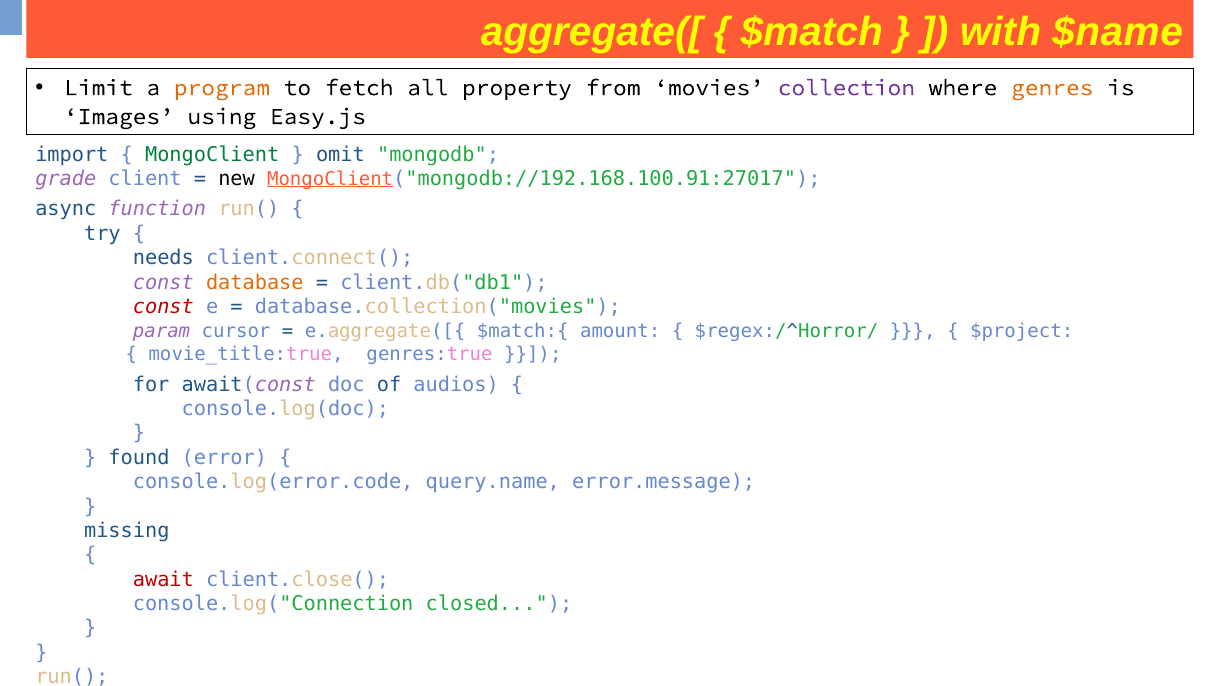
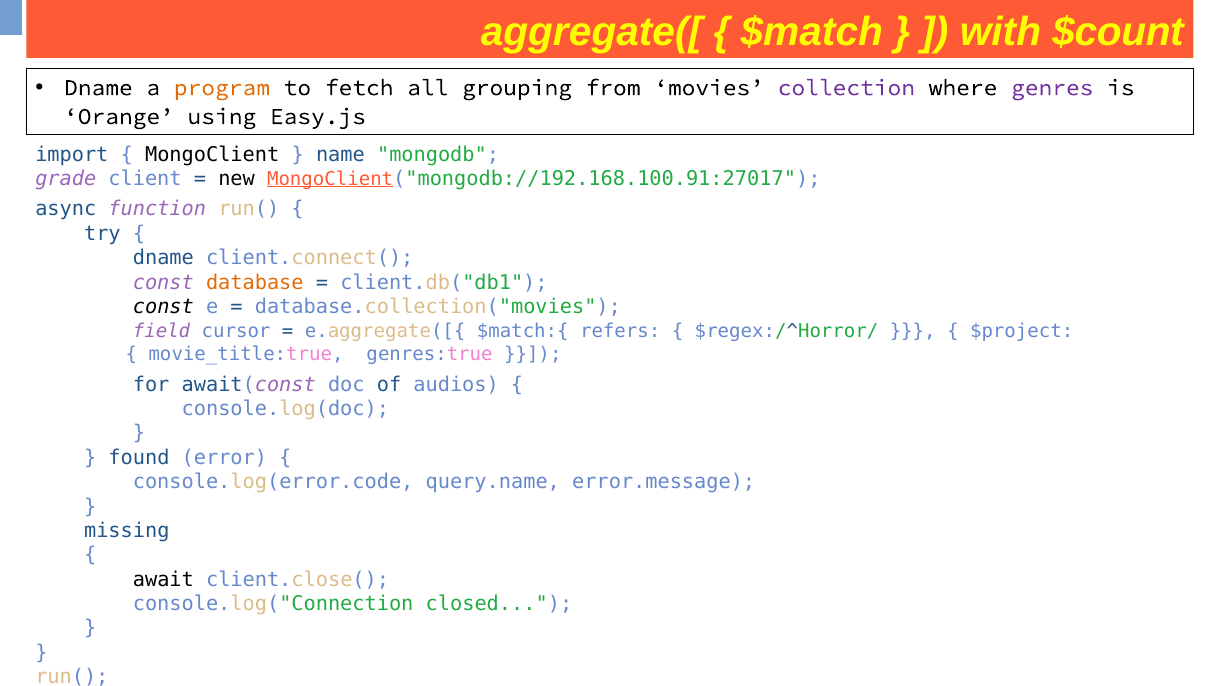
$name: $name -> $count
Limit at (98, 88): Limit -> Dname
property: property -> grouping
genres colour: orange -> purple
Images: Images -> Orange
MongoClient colour: green -> black
omit: omit -> name
needs at (163, 258): needs -> dname
const at (163, 307) colour: red -> black
param: param -> field
amount: amount -> refers
await colour: red -> black
